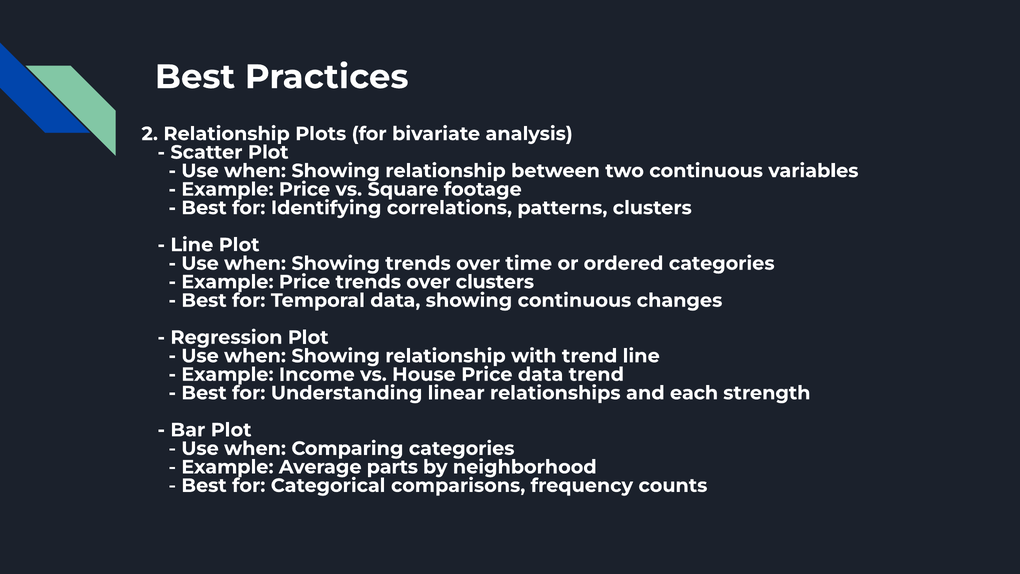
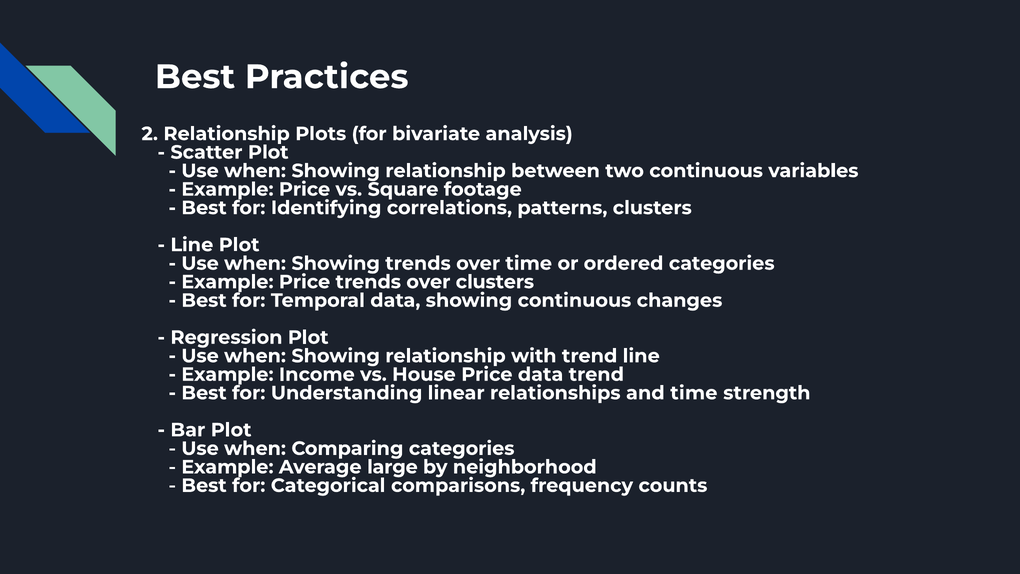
and each: each -> time
parts: parts -> large
